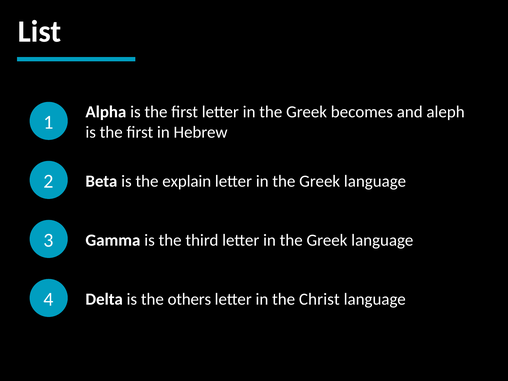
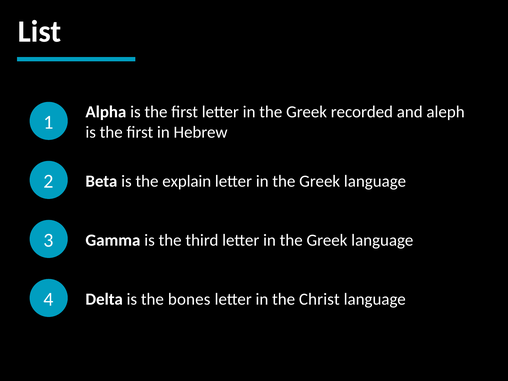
becomes: becomes -> recorded
others: others -> bones
